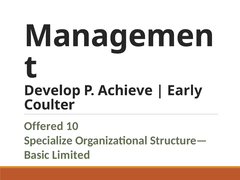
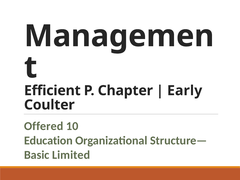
Develop: Develop -> Efficient
Achieve: Achieve -> Chapter
Specialize: Specialize -> Education
